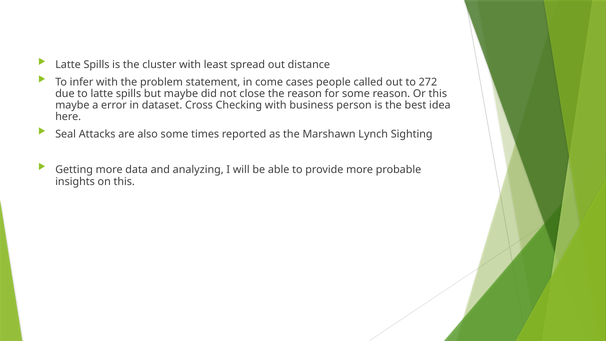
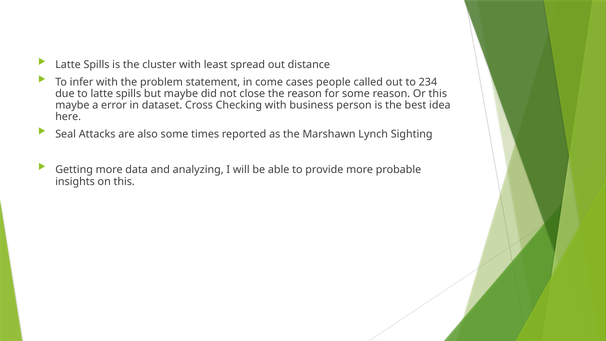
272: 272 -> 234
